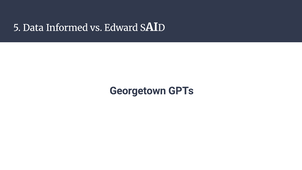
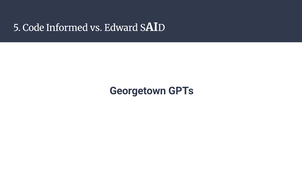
Data: Data -> Code
